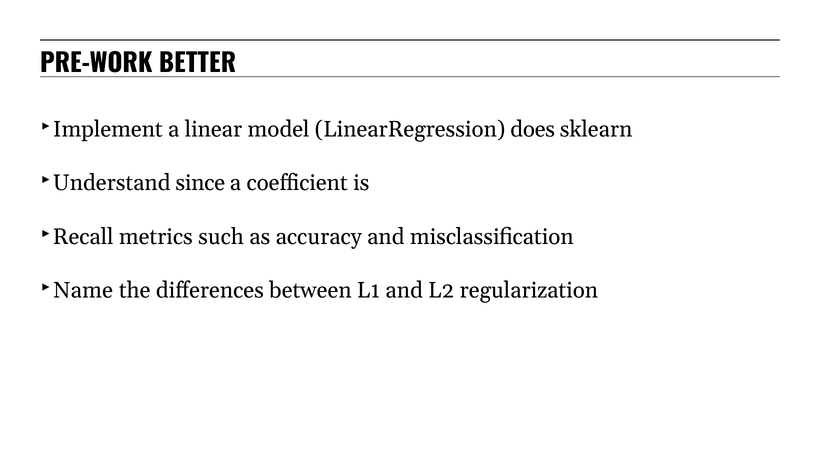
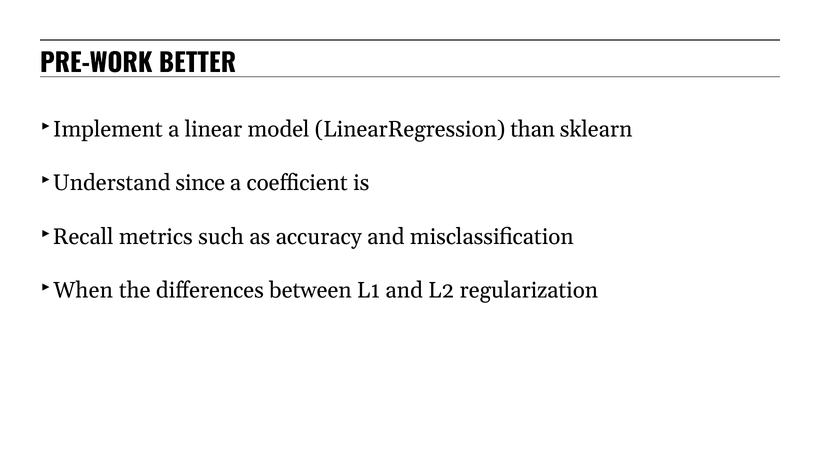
does: does -> than
Name: Name -> When
